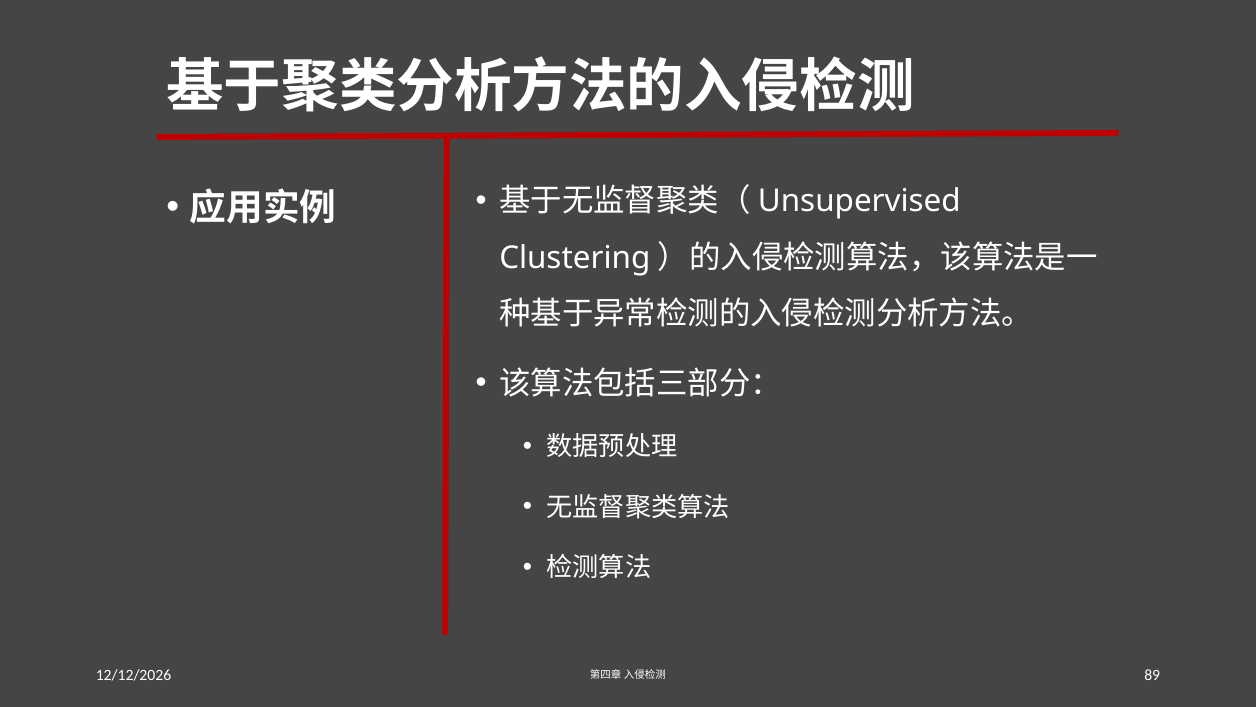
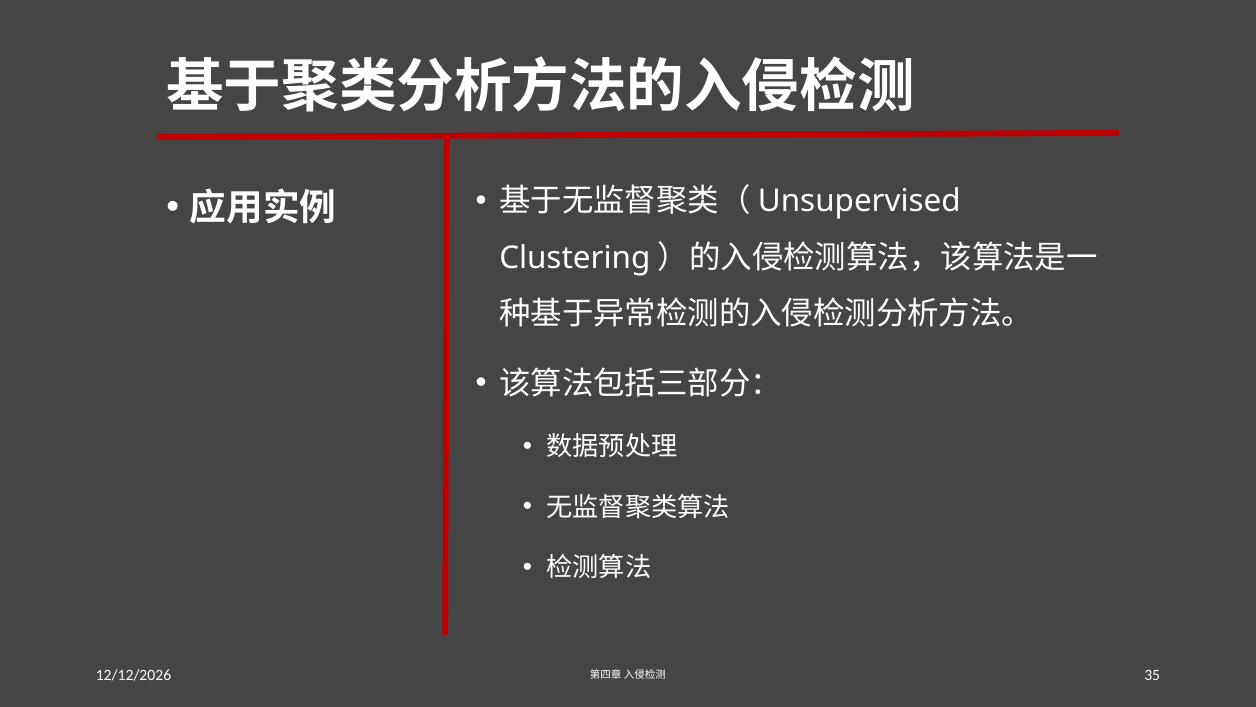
89: 89 -> 35
